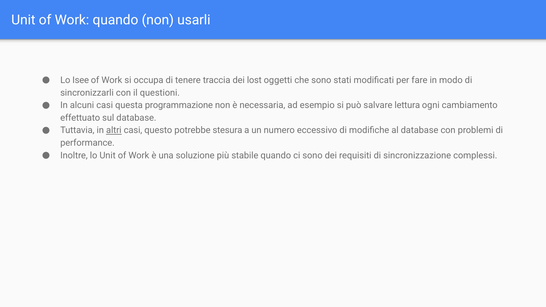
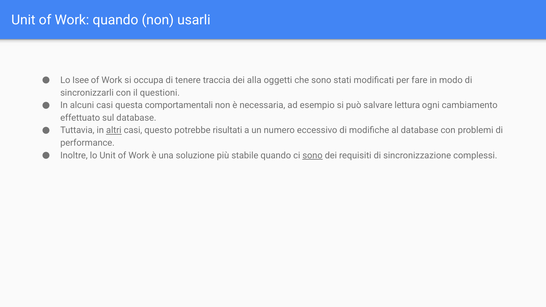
lost: lost -> alla
programmazione: programmazione -> comportamentali
stesura: stesura -> risultati
sono at (312, 155) underline: none -> present
